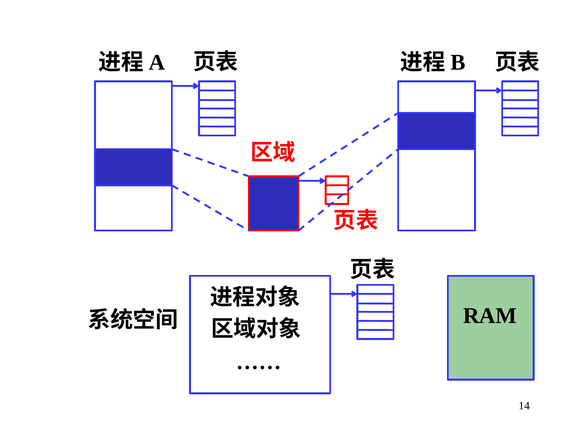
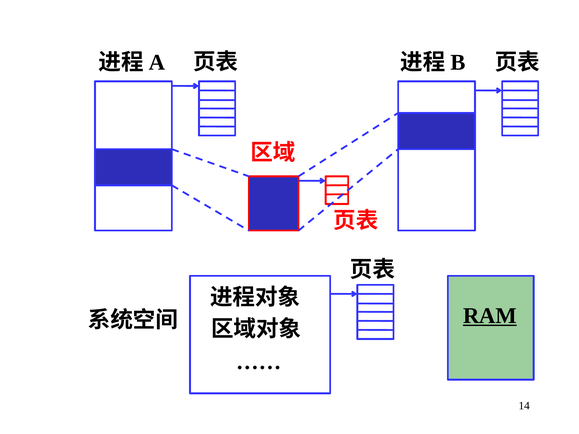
RAM underline: none -> present
